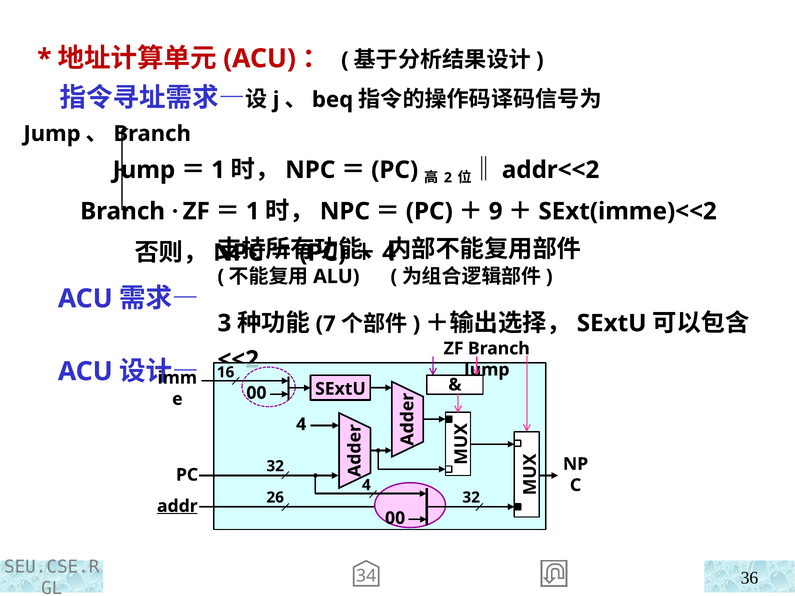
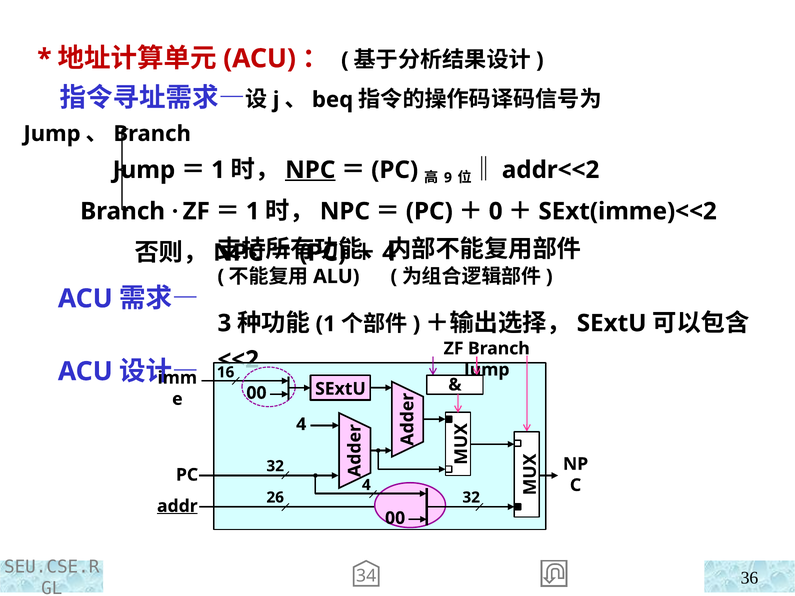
NPC at (310, 170) underline: none -> present
2: 2 -> 9
9: 9 -> 0
7 at (326, 324): 7 -> 1
